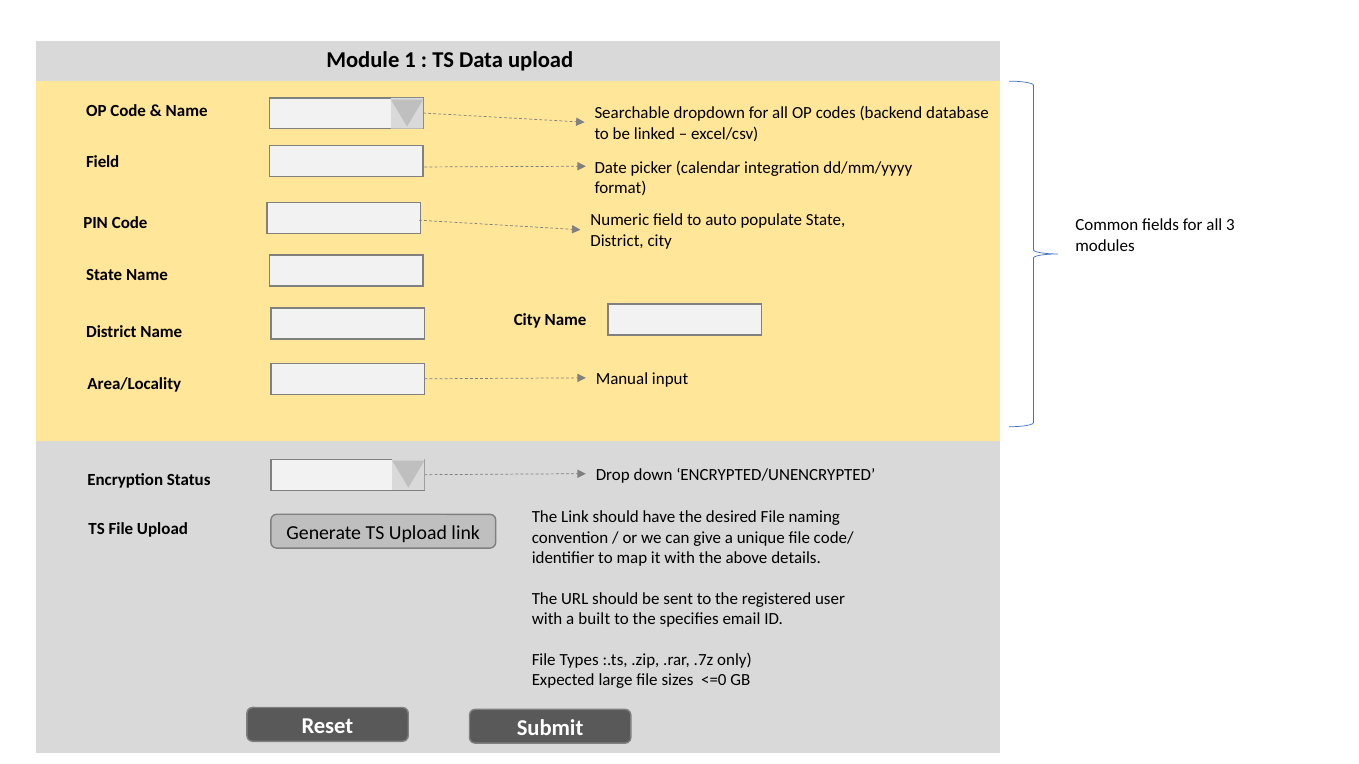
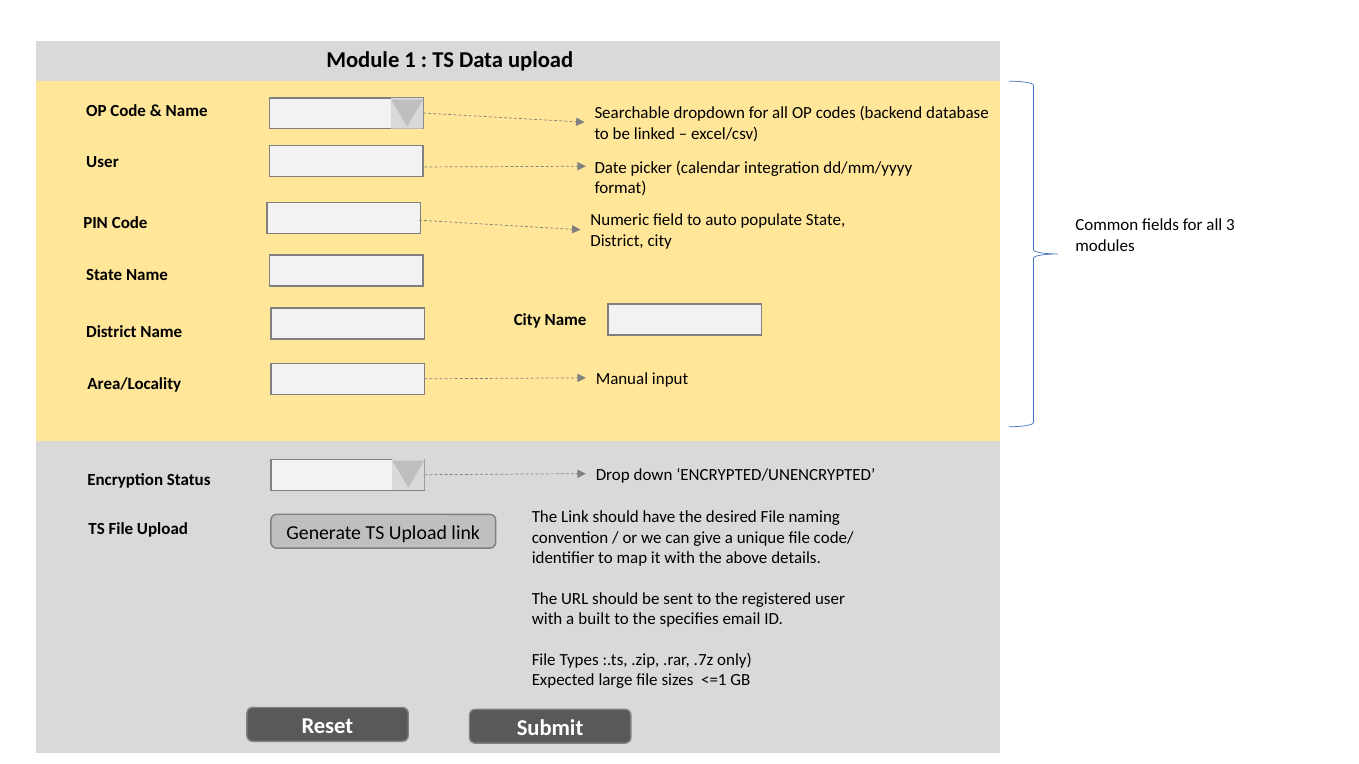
Field at (103, 162): Field -> User
<=0: <=0 -> <=1
